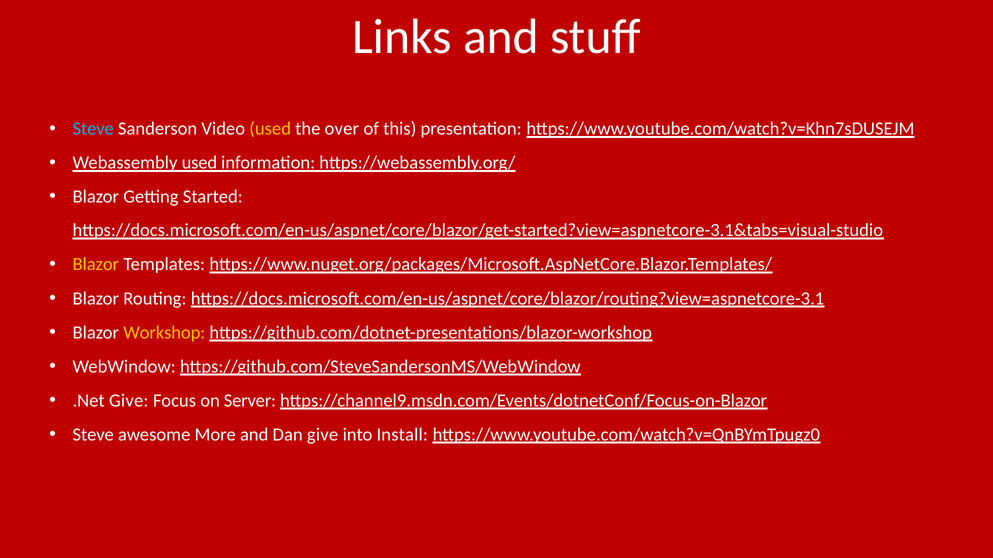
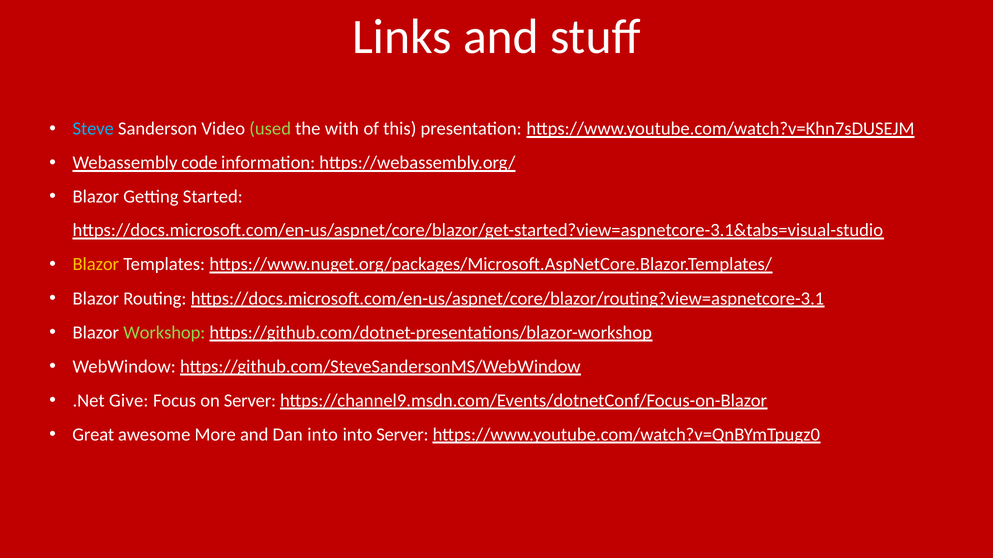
used at (270, 129) colour: yellow -> light green
over: over -> with
Webassembly used: used -> code
Workshop colour: yellow -> light green
Steve at (93, 435): Steve -> Great
Dan give: give -> into
into Install: Install -> Server
